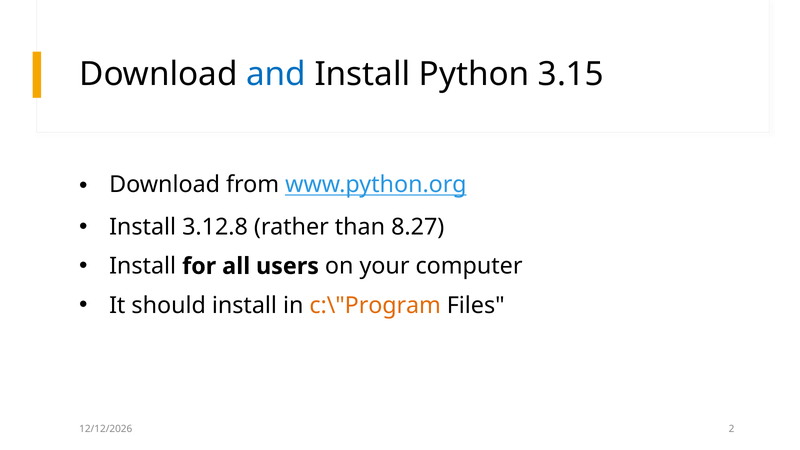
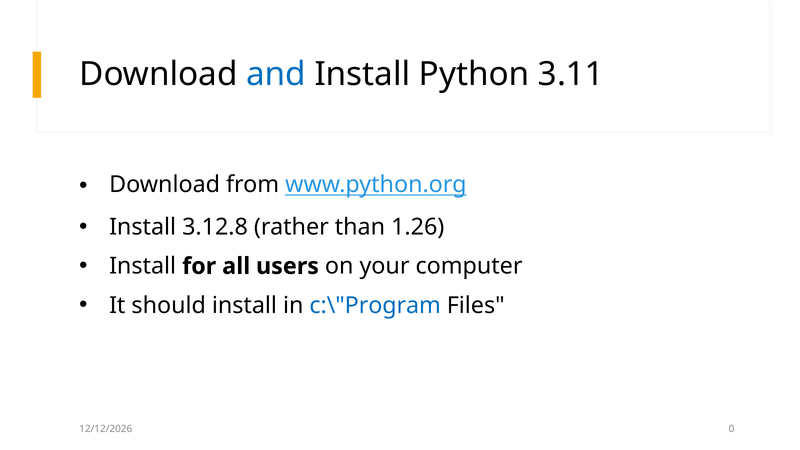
3.15: 3.15 -> 3.11
8.27: 8.27 -> 1.26
c:\"Program colour: orange -> blue
2: 2 -> 0
